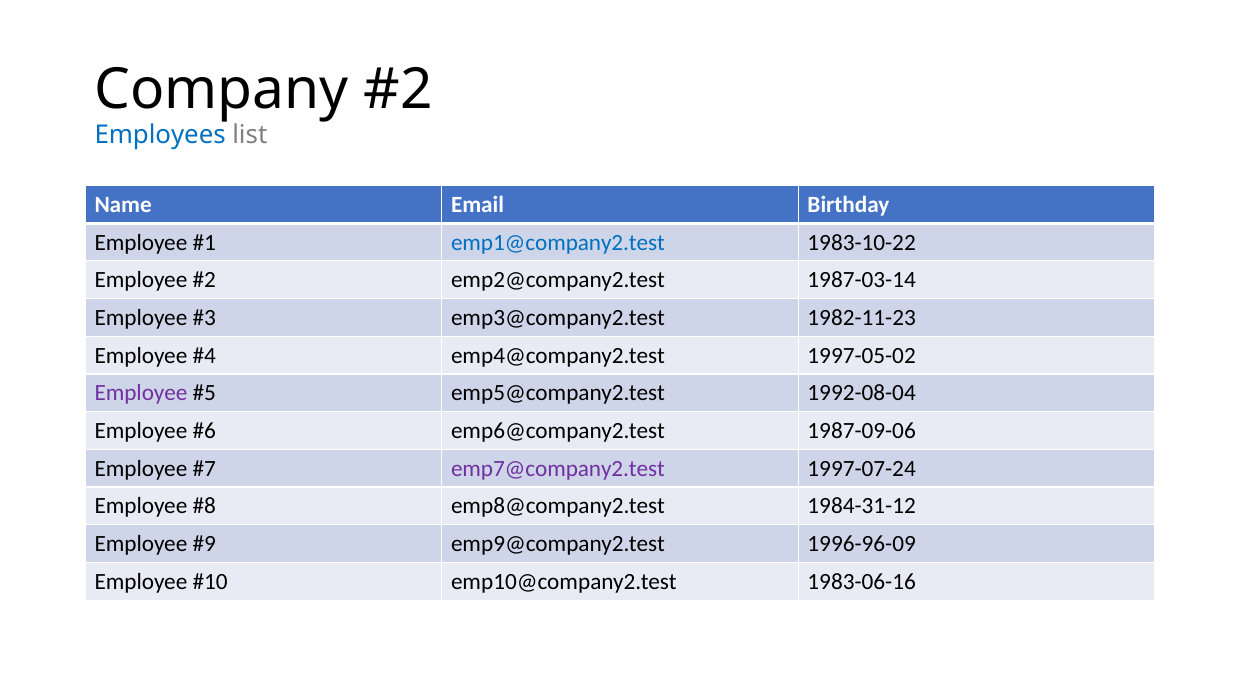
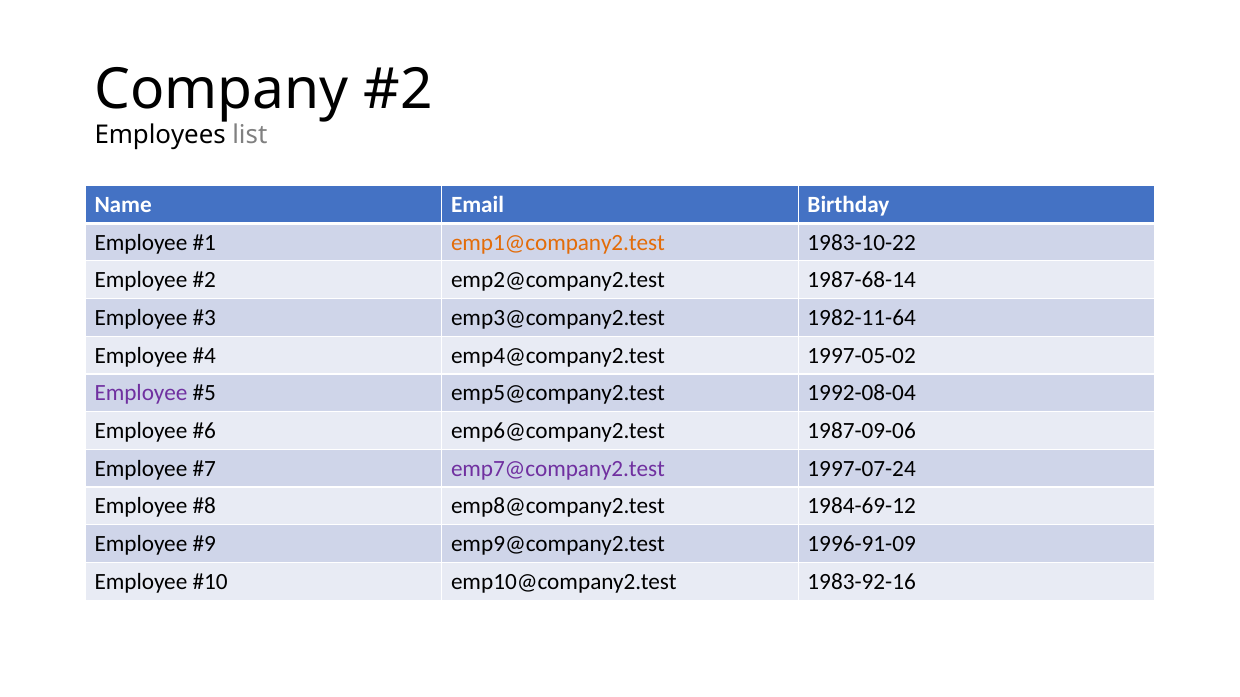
Employees colour: blue -> black
emp1@company2.test colour: blue -> orange
1987-03-14: 1987-03-14 -> 1987-68-14
1982-11-23: 1982-11-23 -> 1982-11-64
1984-31-12: 1984-31-12 -> 1984-69-12
1996-96-09: 1996-96-09 -> 1996-91-09
1983-06-16: 1983-06-16 -> 1983-92-16
